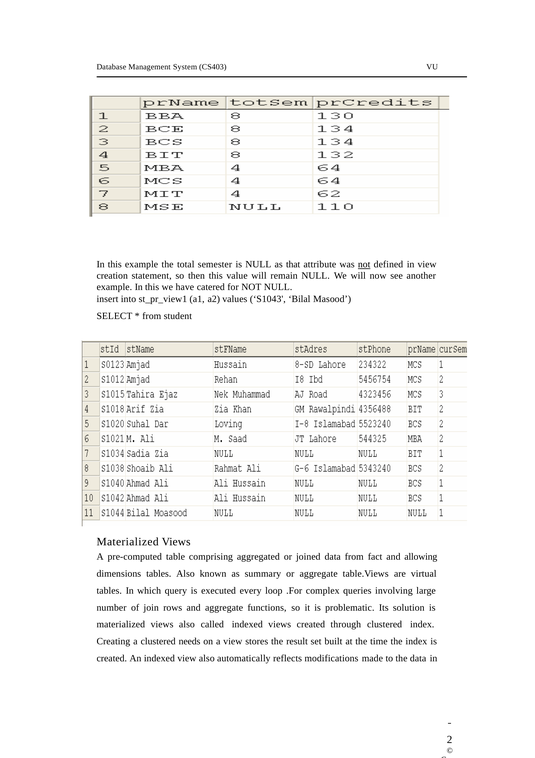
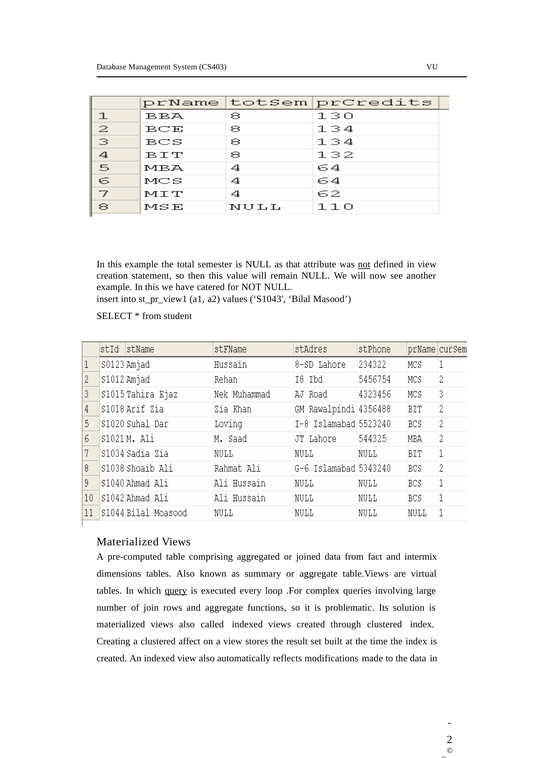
allowing: allowing -> intermix
query underline: none -> present
needs: needs -> affect
